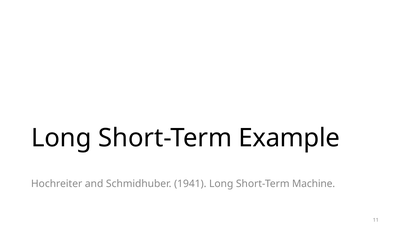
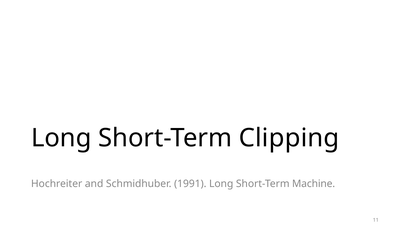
Example: Example -> Clipping
1941: 1941 -> 1991
